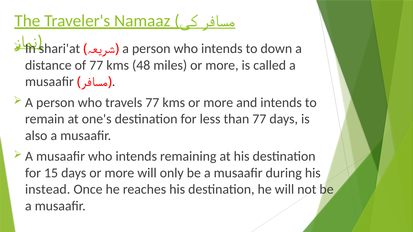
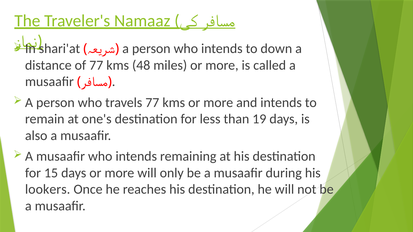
than 77: 77 -> 19
instead: instead -> lookers
